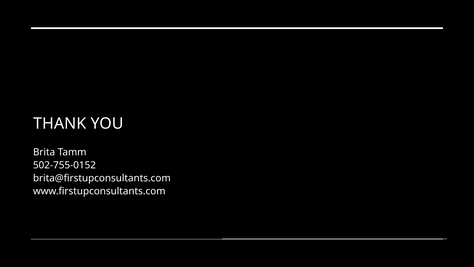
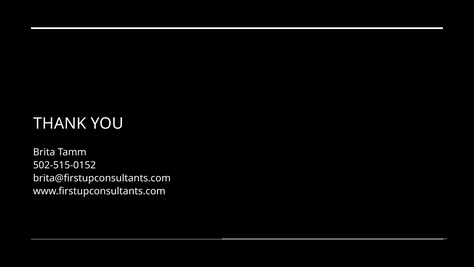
502-755-0152: 502-755-0152 -> 502-515-0152
